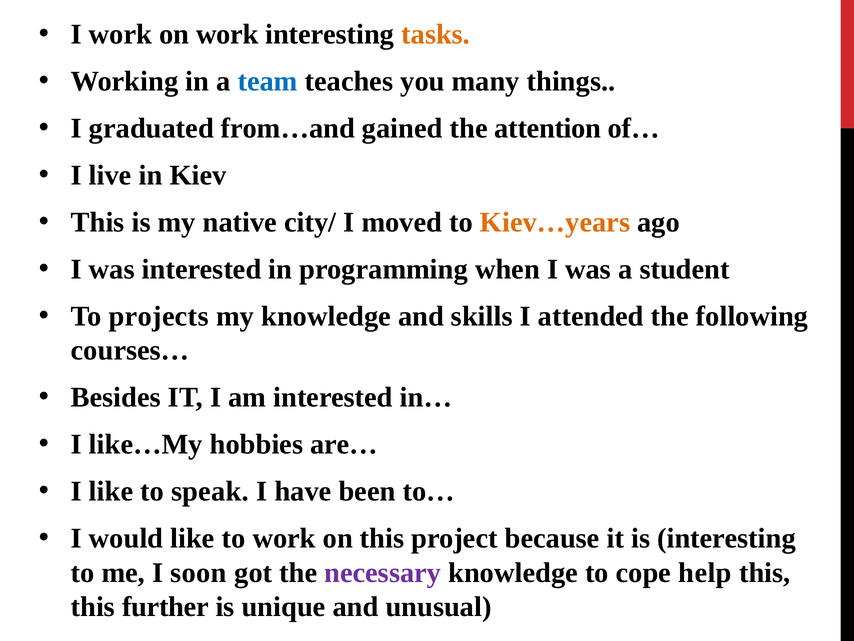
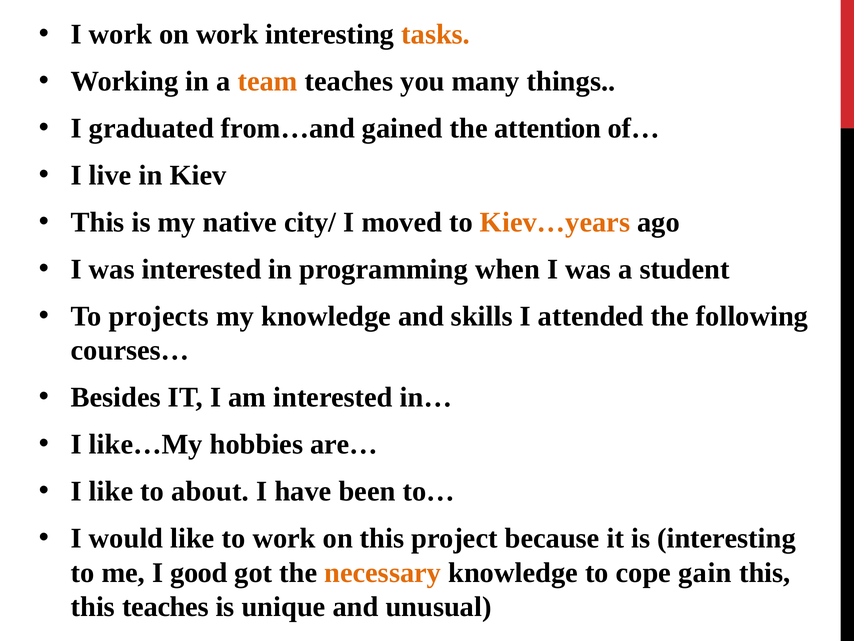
team colour: blue -> orange
speak: speak -> about
soon: soon -> good
necessary colour: purple -> orange
help: help -> gain
this further: further -> teaches
